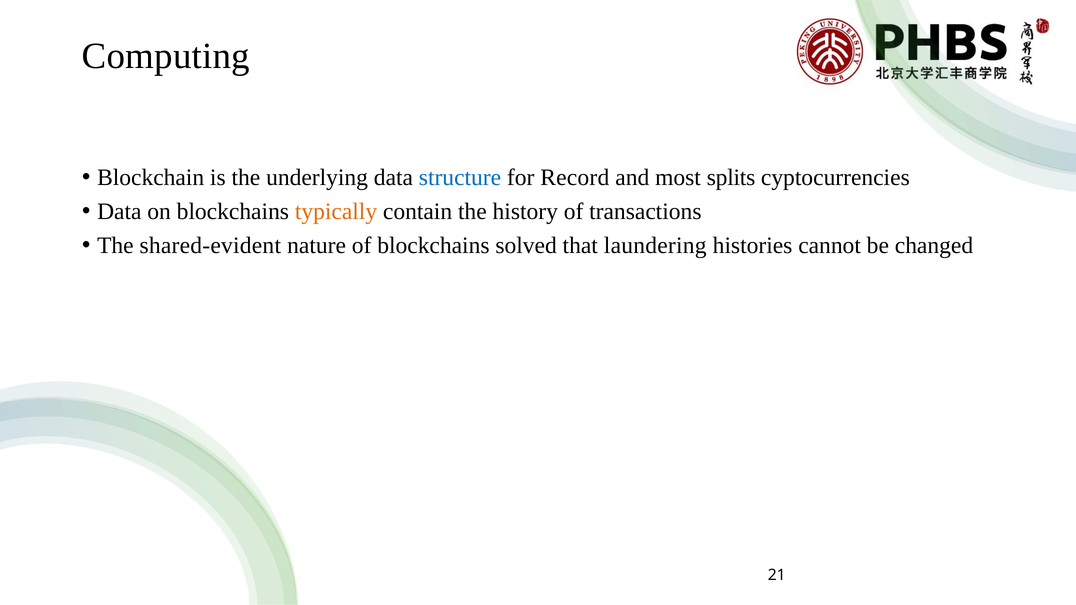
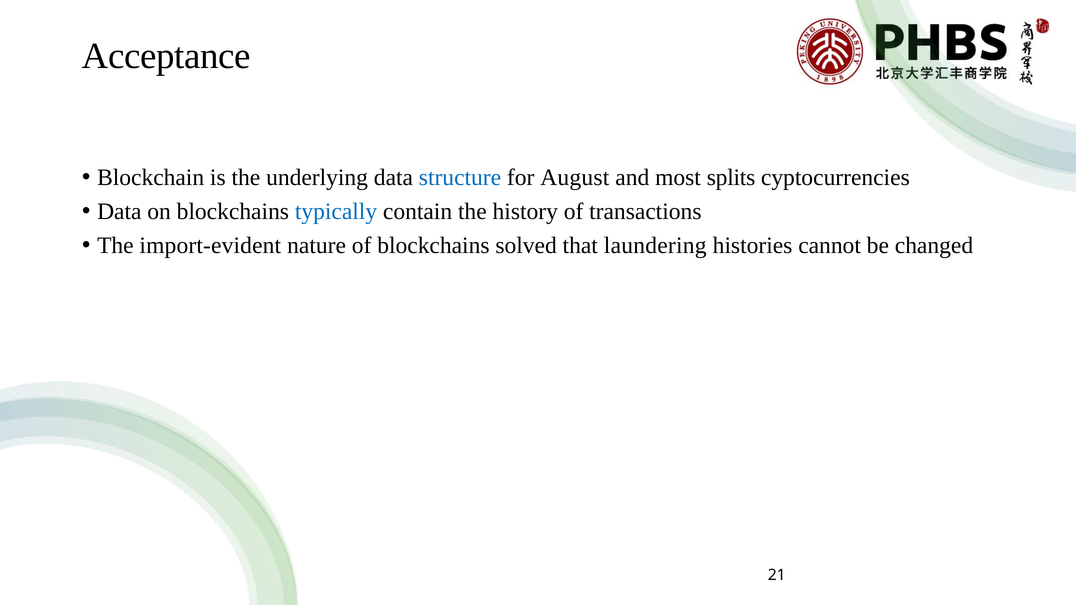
Computing: Computing -> Acceptance
Record: Record -> August
typically colour: orange -> blue
shared-evident: shared-evident -> import-evident
